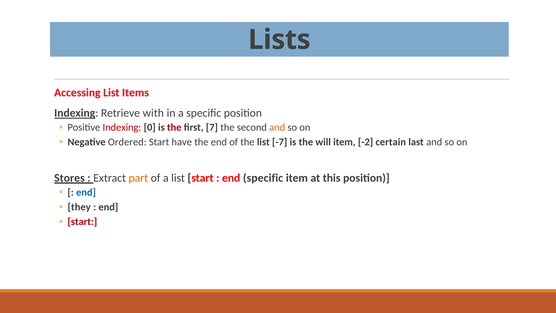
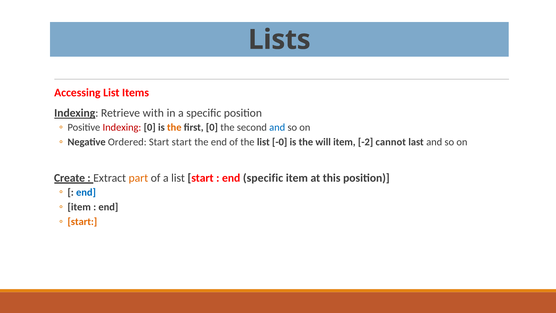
the at (174, 127) colour: red -> orange
first 7: 7 -> 0
and at (277, 127) colour: orange -> blue
Start have: have -> start
-7: -7 -> -0
certain: certain -> cannot
Stores: Stores -> Create
they at (79, 207): they -> item
start at (82, 222) colour: red -> orange
